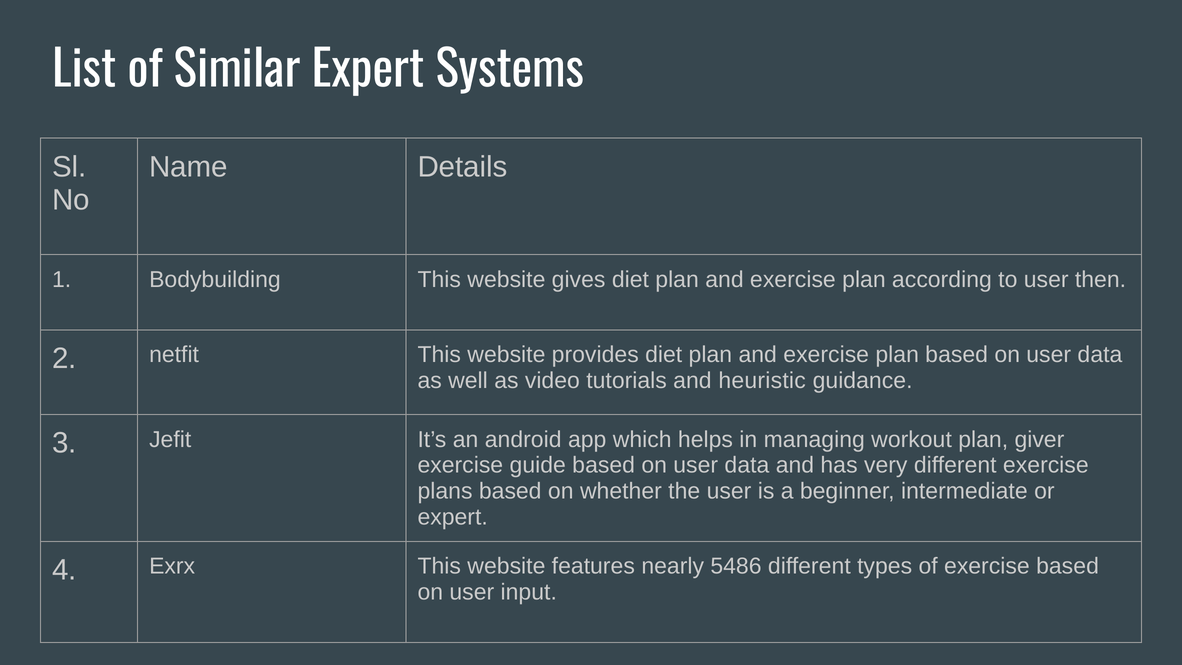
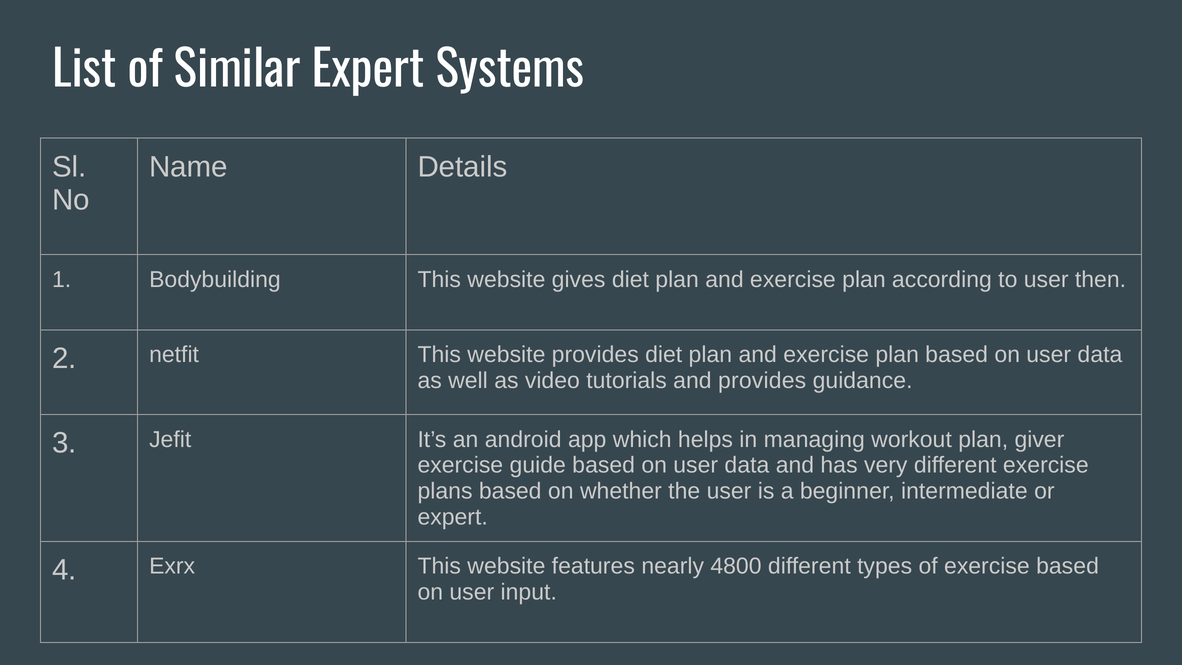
and heuristic: heuristic -> provides
5486: 5486 -> 4800
